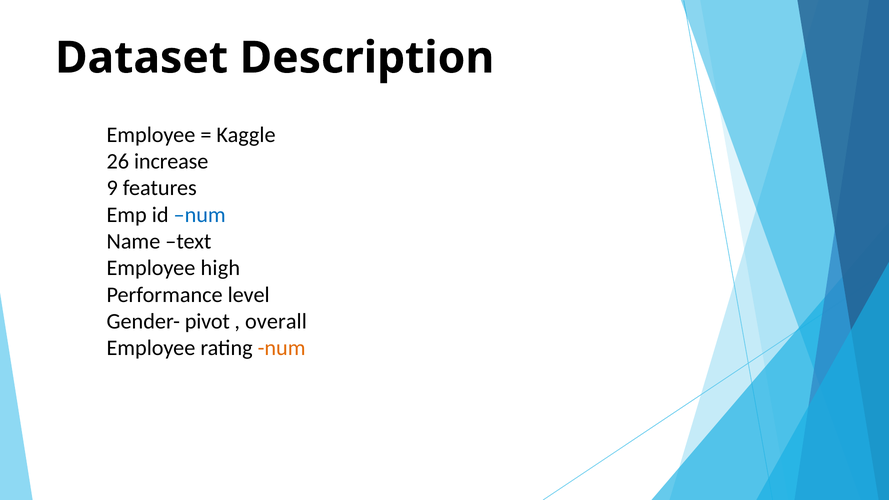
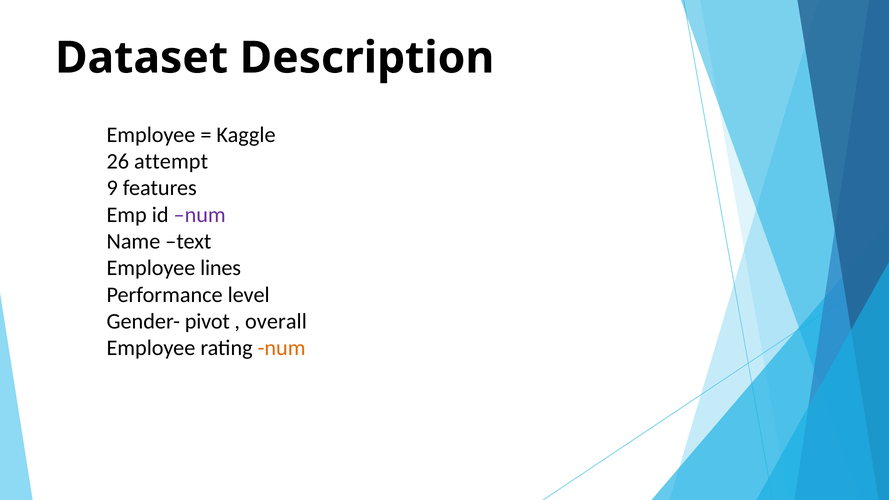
increase: increase -> attempt
num at (200, 215) colour: blue -> purple
high: high -> lines
